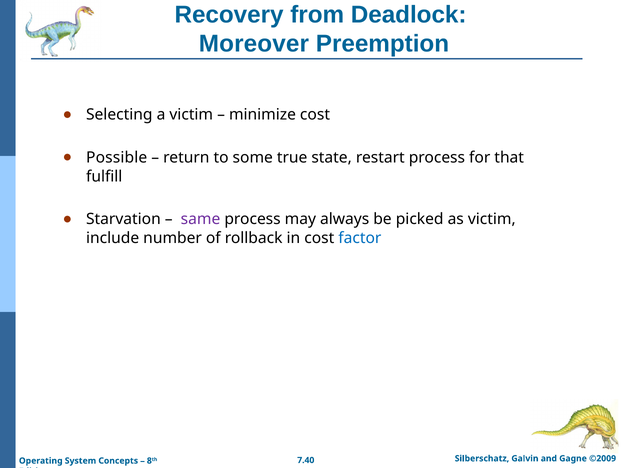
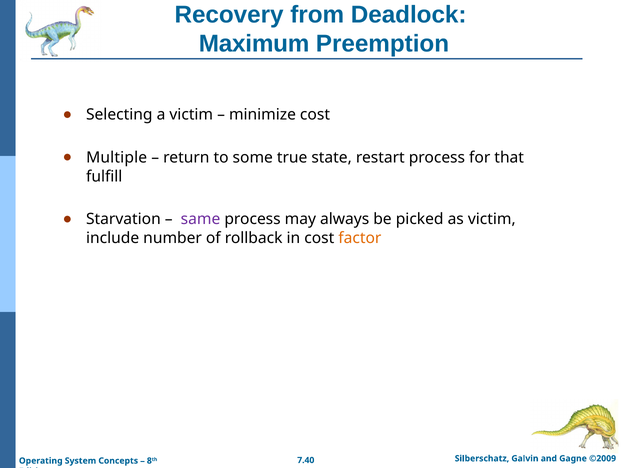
Moreover: Moreover -> Maximum
Possible: Possible -> Multiple
factor colour: blue -> orange
